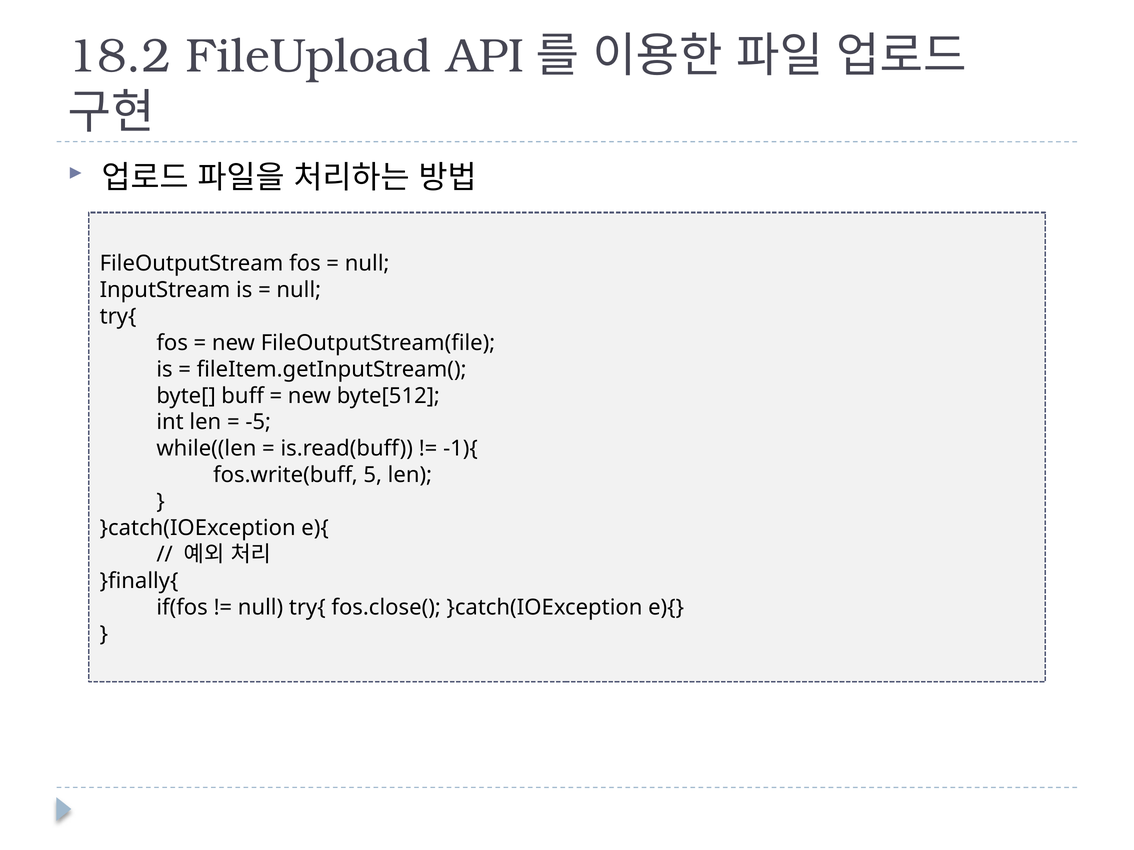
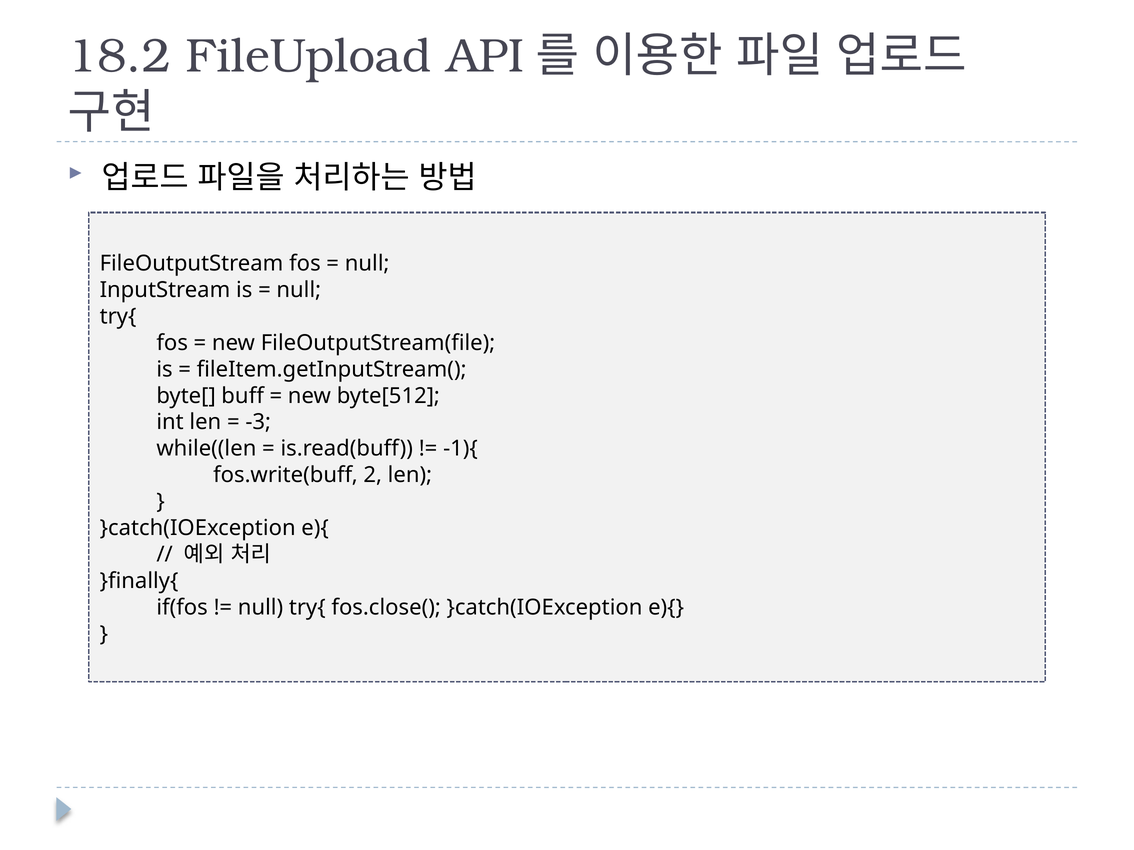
-5: -5 -> -3
5: 5 -> 2
